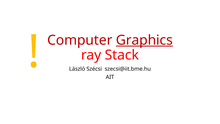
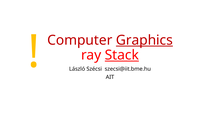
Stack underline: none -> present
